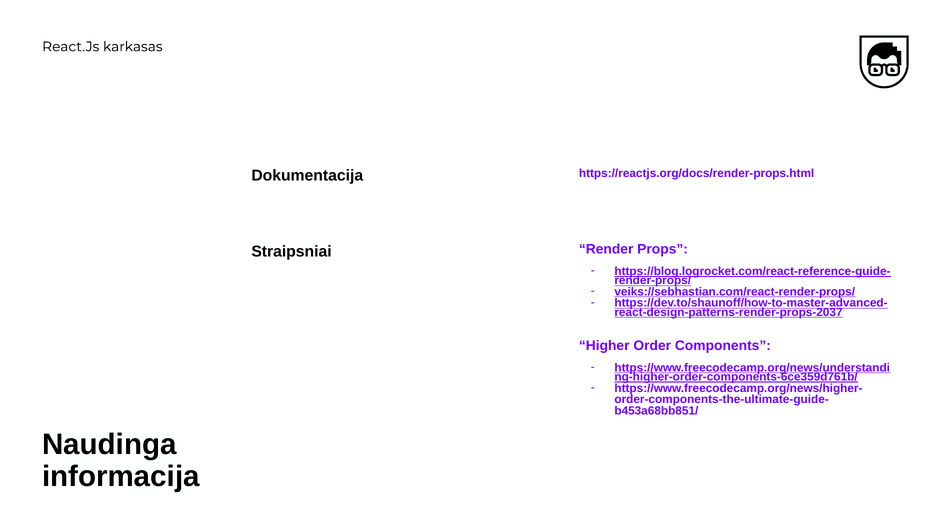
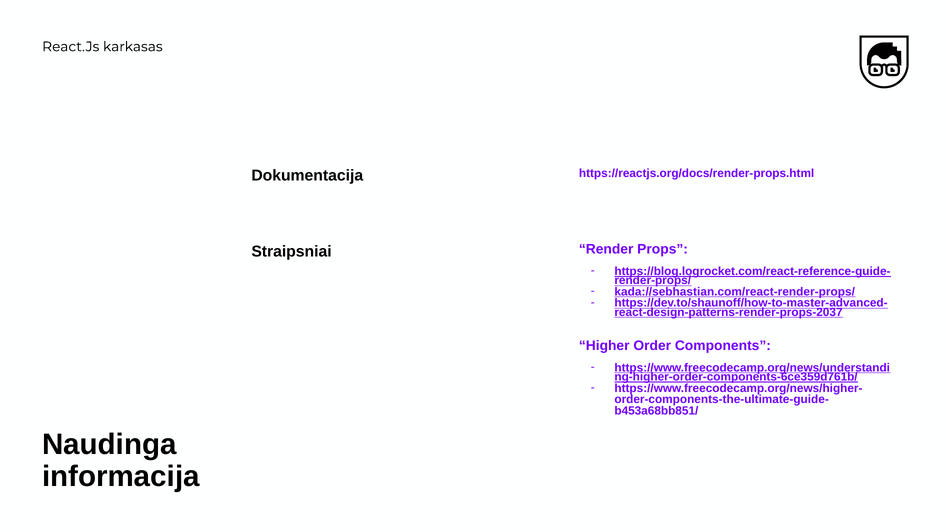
veiks://sebhastian.com/react-render-props/: veiks://sebhastian.com/react-render-props/ -> kada://sebhastian.com/react-render-props/
